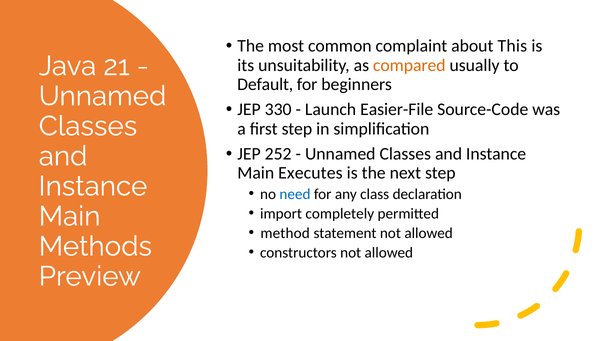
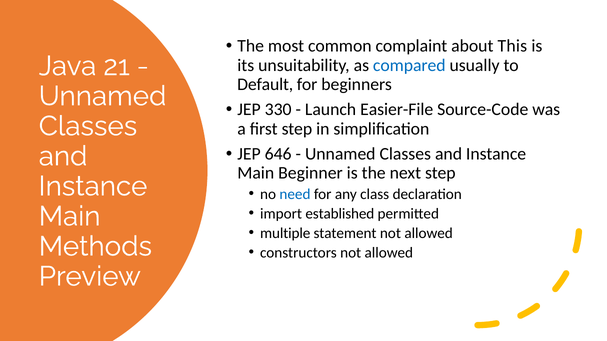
compared colour: orange -> blue
252: 252 -> 646
Executes: Executes -> Beginner
completely: completely -> established
method: method -> multiple
